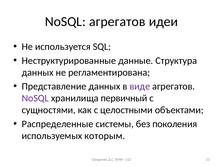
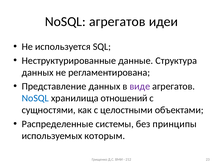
NoSQL at (35, 98) colour: purple -> blue
первичный: первичный -> отношений
поколения: поколения -> принципы
